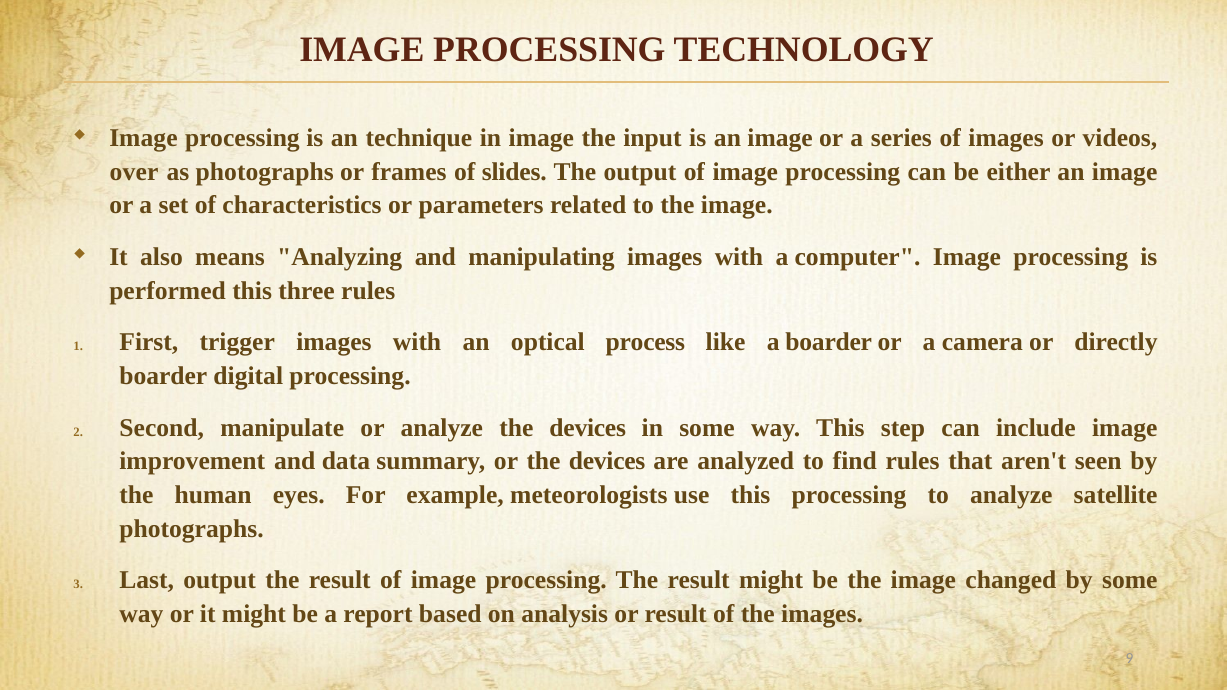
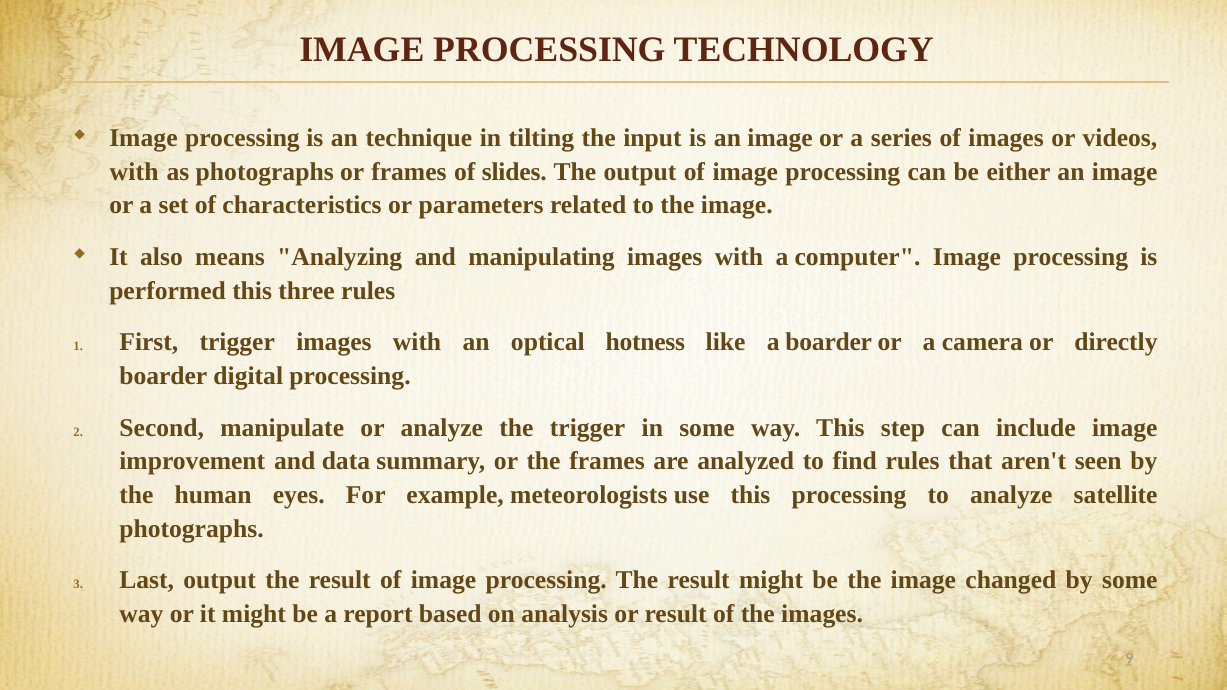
in image: image -> tilting
over at (134, 172): over -> with
process: process -> hotness
analyze the devices: devices -> trigger
or the devices: devices -> frames
